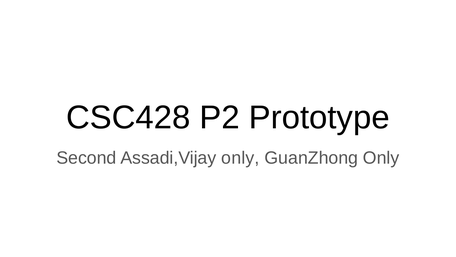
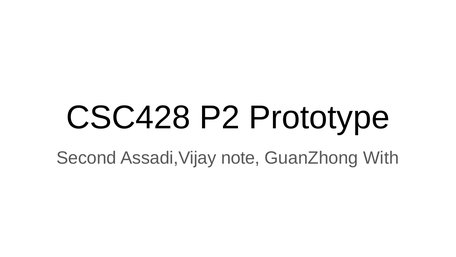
Assadi,Vijay only: only -> note
GuanZhong Only: Only -> With
